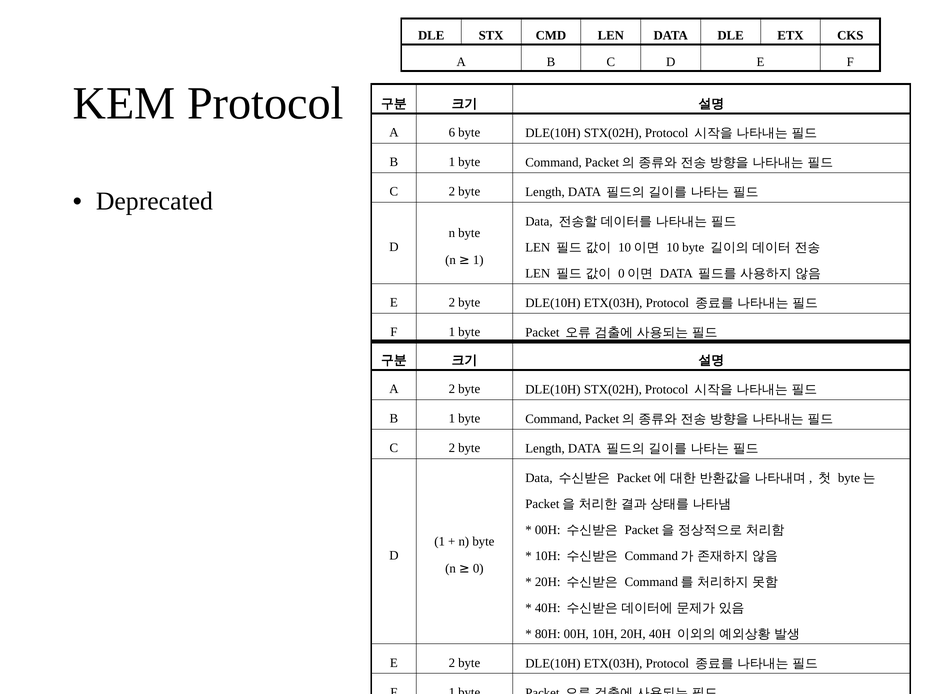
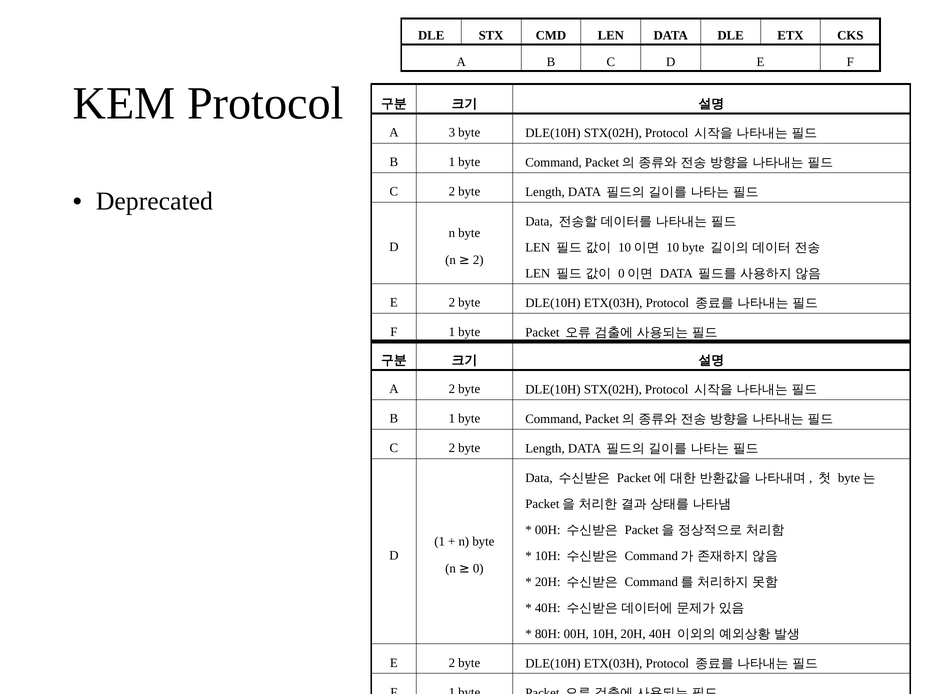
6: 6 -> 3
1 at (478, 260): 1 -> 2
